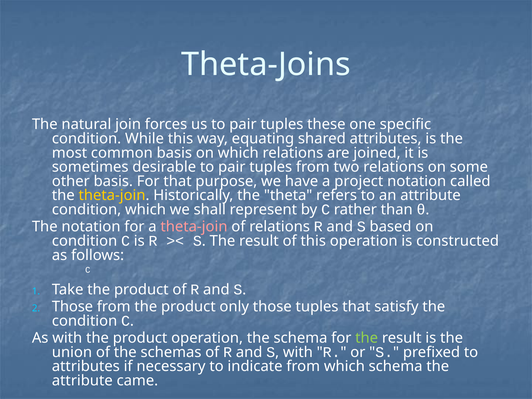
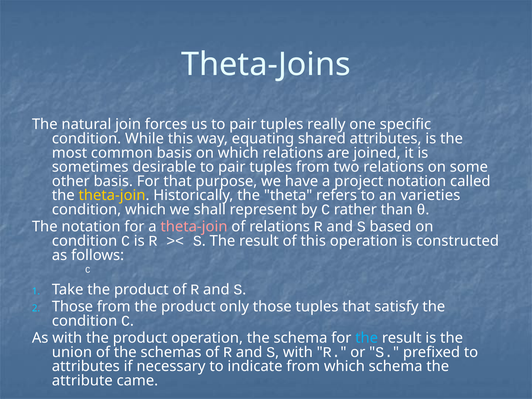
these: these -> really
an attribute: attribute -> varieties
the at (367, 338) colour: light green -> light blue
